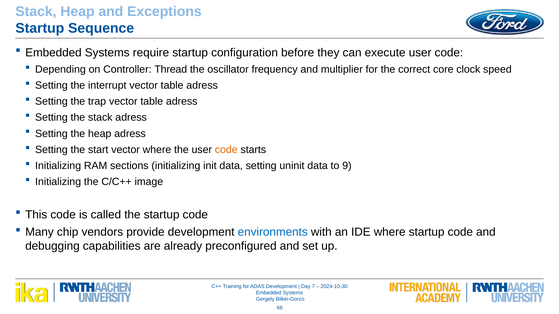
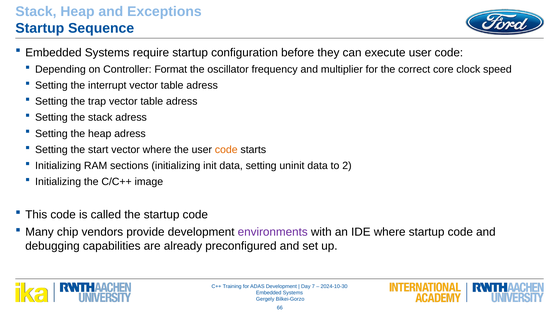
Thread: Thread -> Format
9: 9 -> 2
environments colour: blue -> purple
